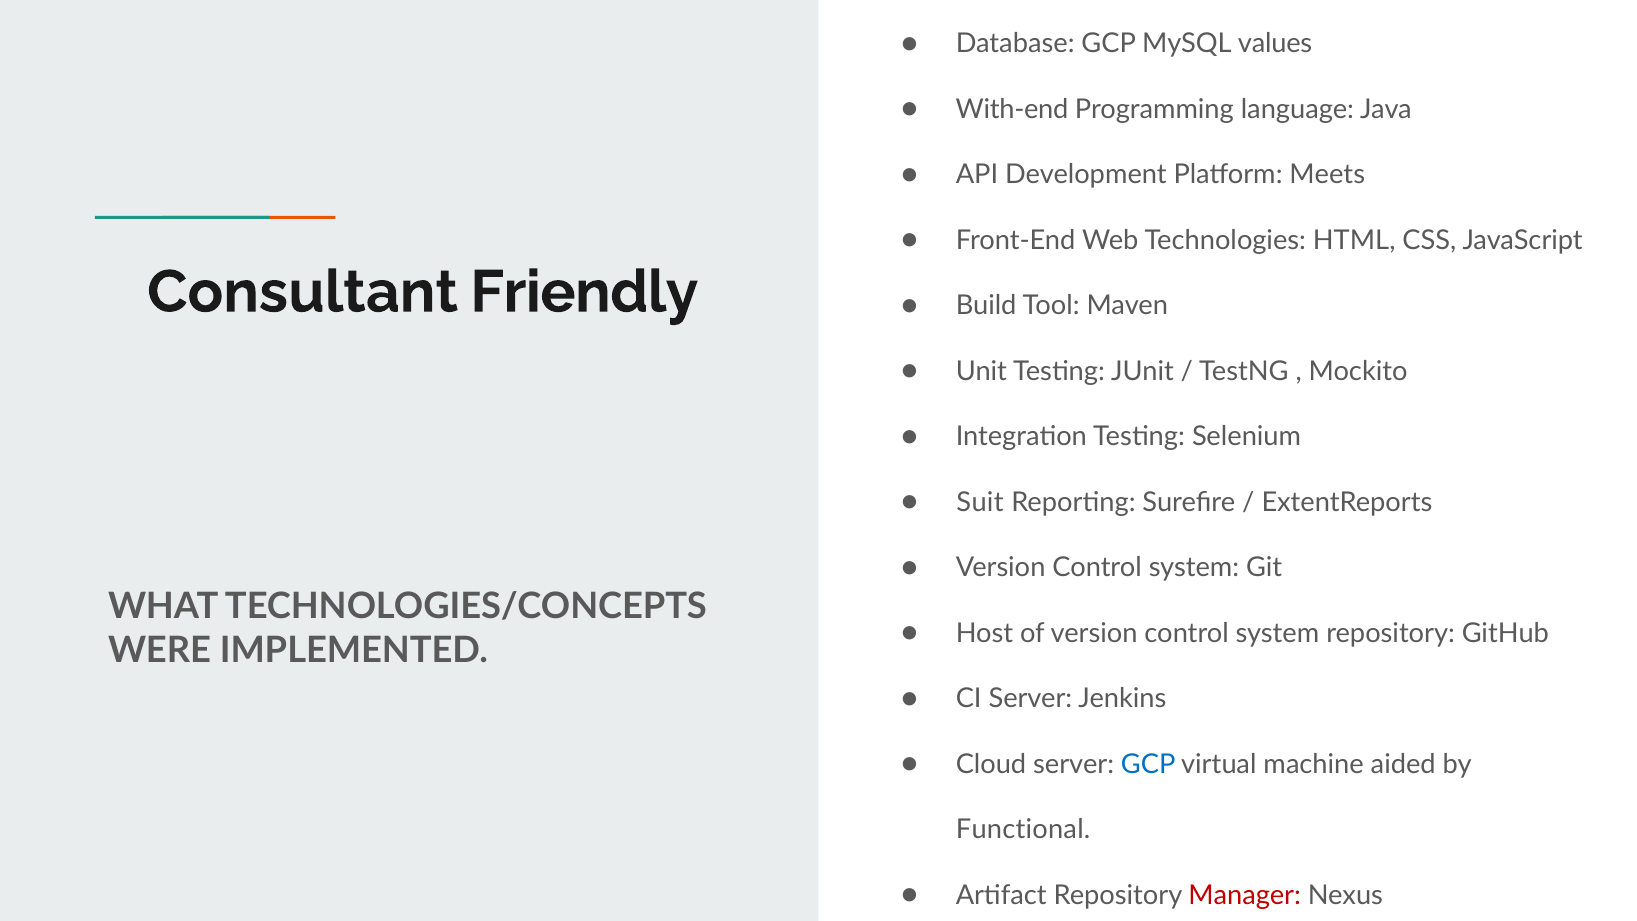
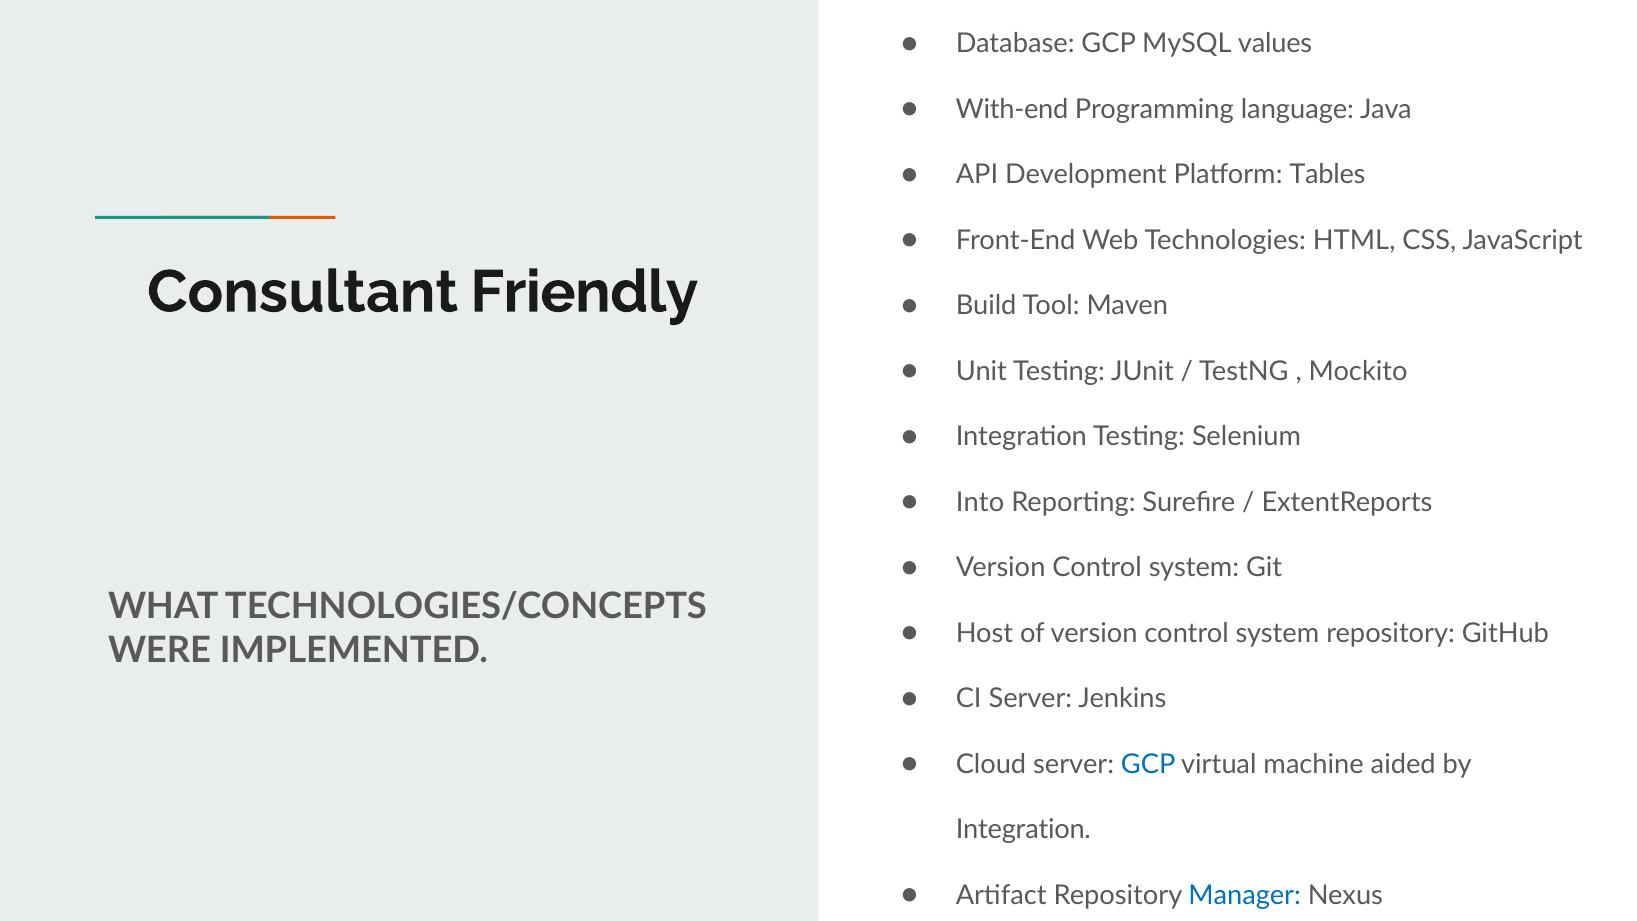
Meets: Meets -> Tables
Suit: Suit -> Into
Functional at (1023, 829): Functional -> Integration
Manager colour: red -> blue
